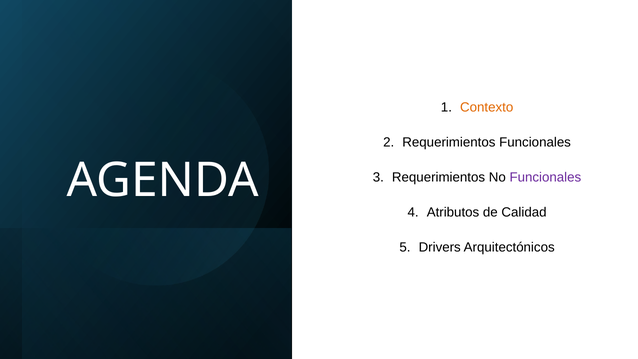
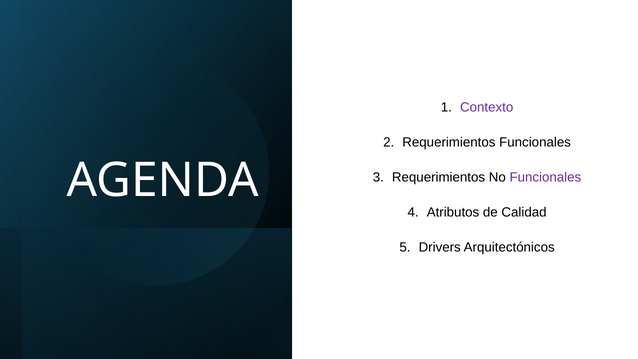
Contexto colour: orange -> purple
